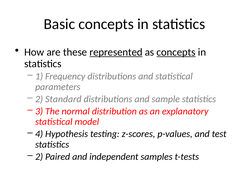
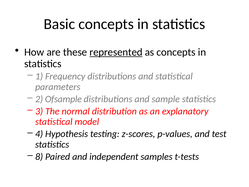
concepts at (176, 52) underline: present -> none
Standard: Standard -> Ofsample
2 at (39, 156): 2 -> 8
